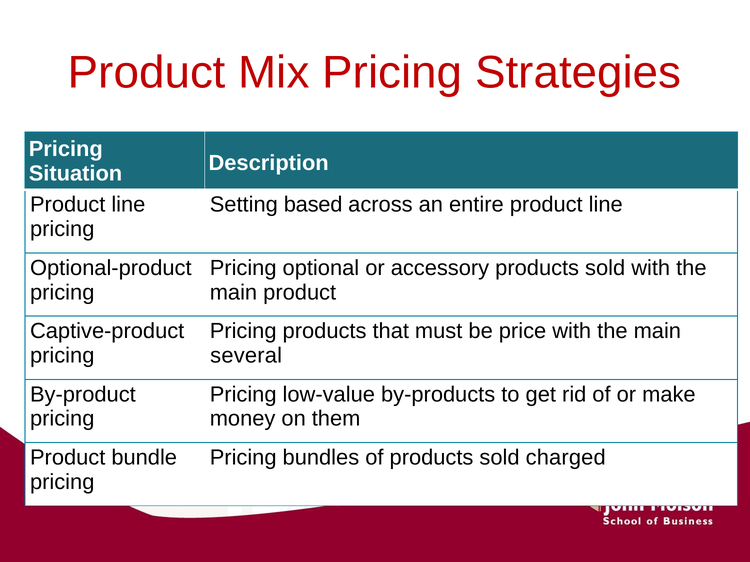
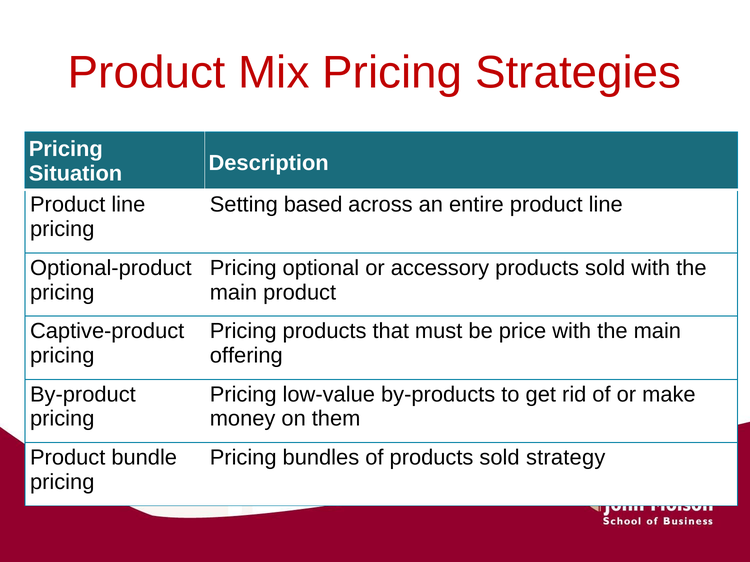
several: several -> offering
charged: charged -> strategy
